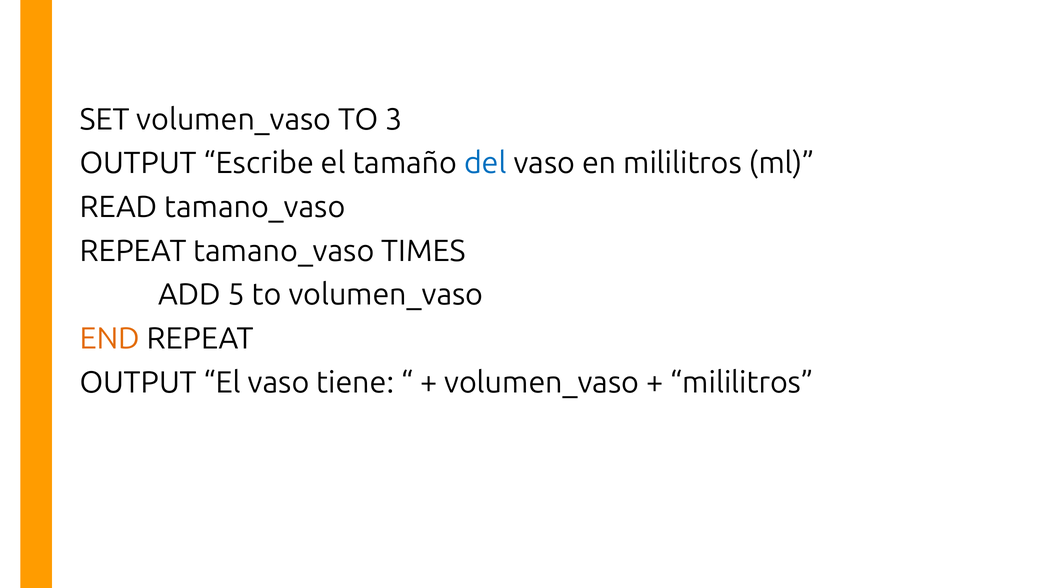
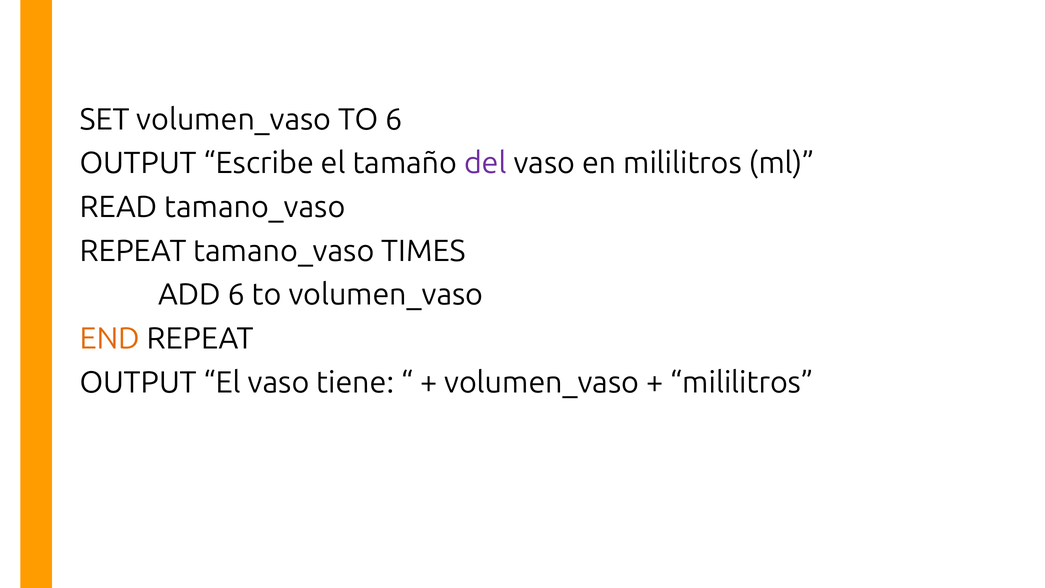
TO 3: 3 -> 6
del colour: blue -> purple
ADD 5: 5 -> 6
